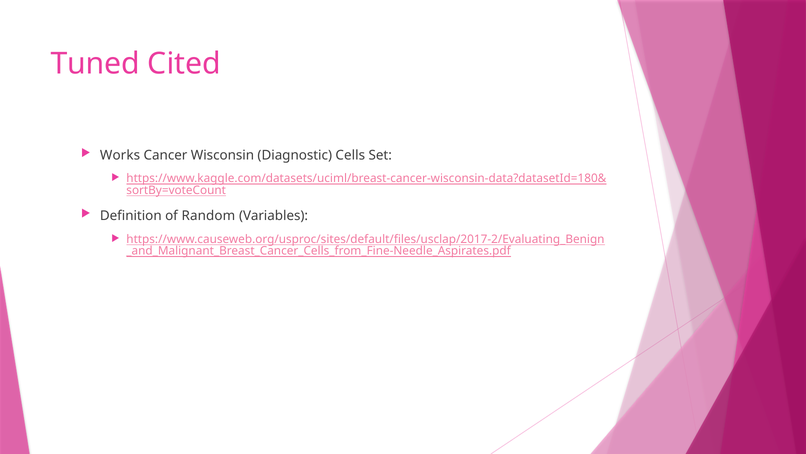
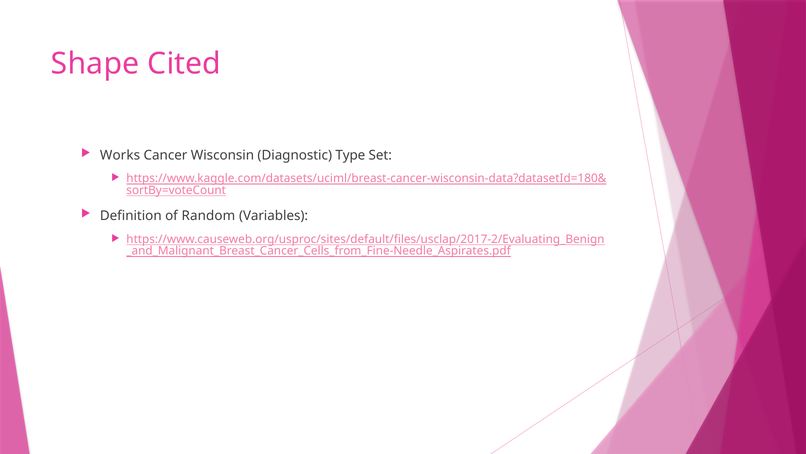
Tuned: Tuned -> Shape
Cells: Cells -> Type
